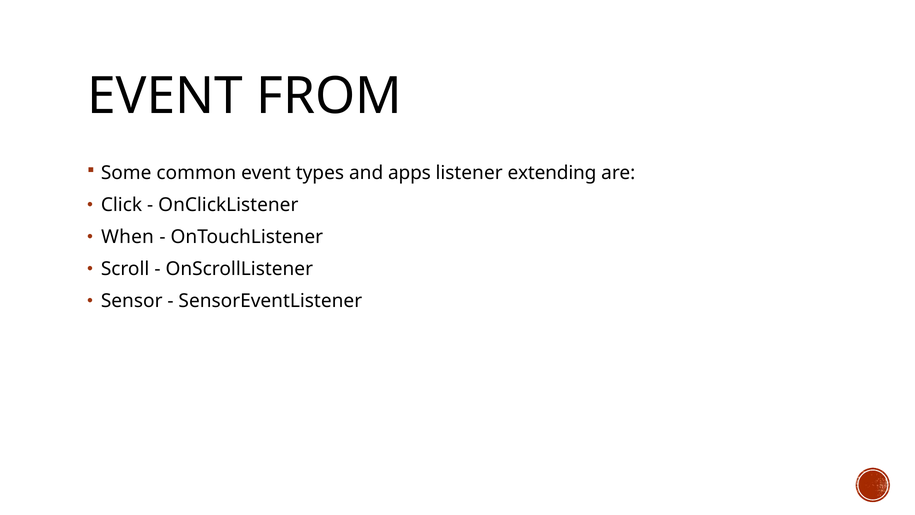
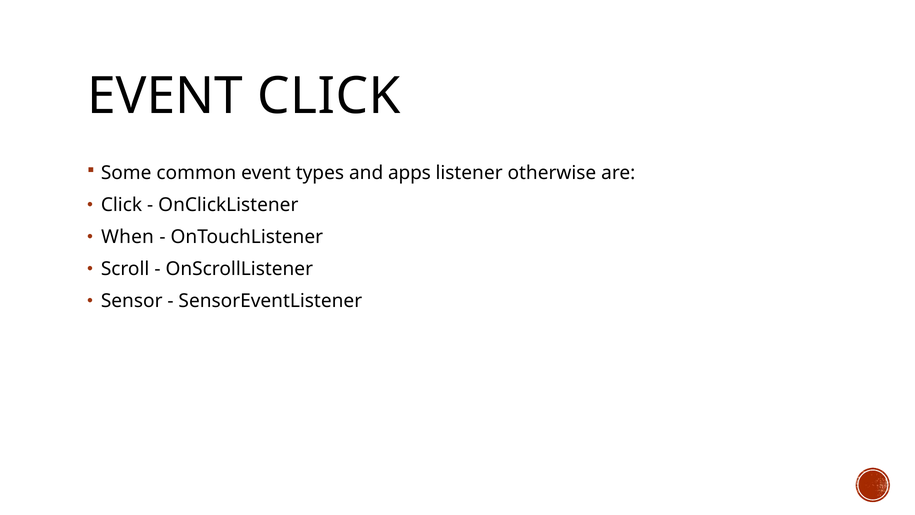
EVENT FROM: FROM -> CLICK
extending: extending -> otherwise
